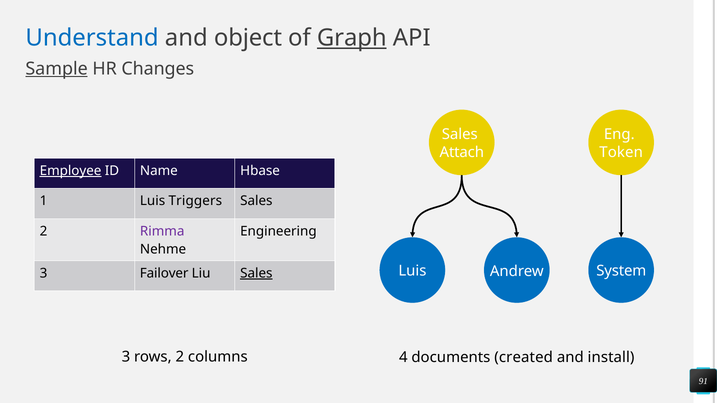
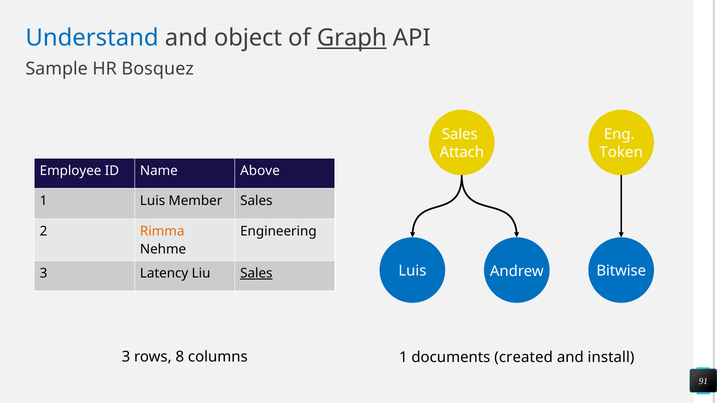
Sample underline: present -> none
Changes: Changes -> Bosquez
Employee underline: present -> none
Hbase: Hbase -> Above
Triggers: Triggers -> Member
Rimma colour: purple -> orange
System: System -> Bitwise
Failover: Failover -> Latency
rows 2: 2 -> 8
columns 4: 4 -> 1
